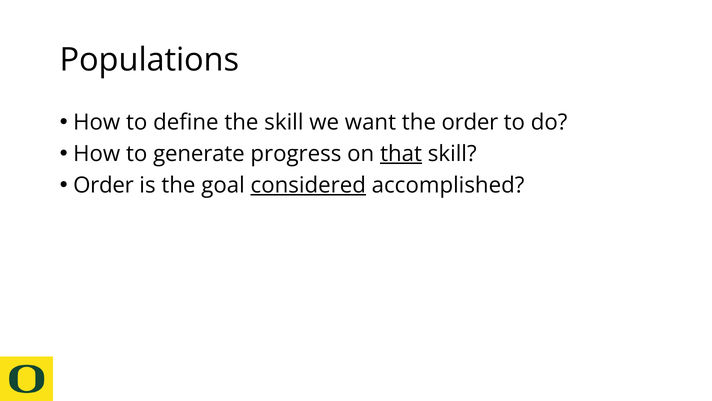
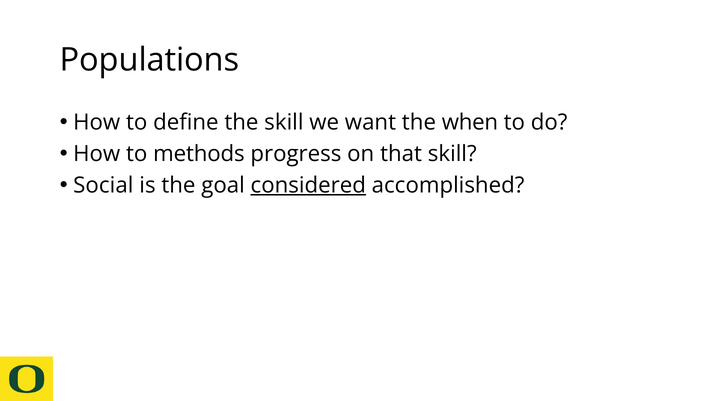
the order: order -> when
generate: generate -> methods
that underline: present -> none
Order at (103, 185): Order -> Social
